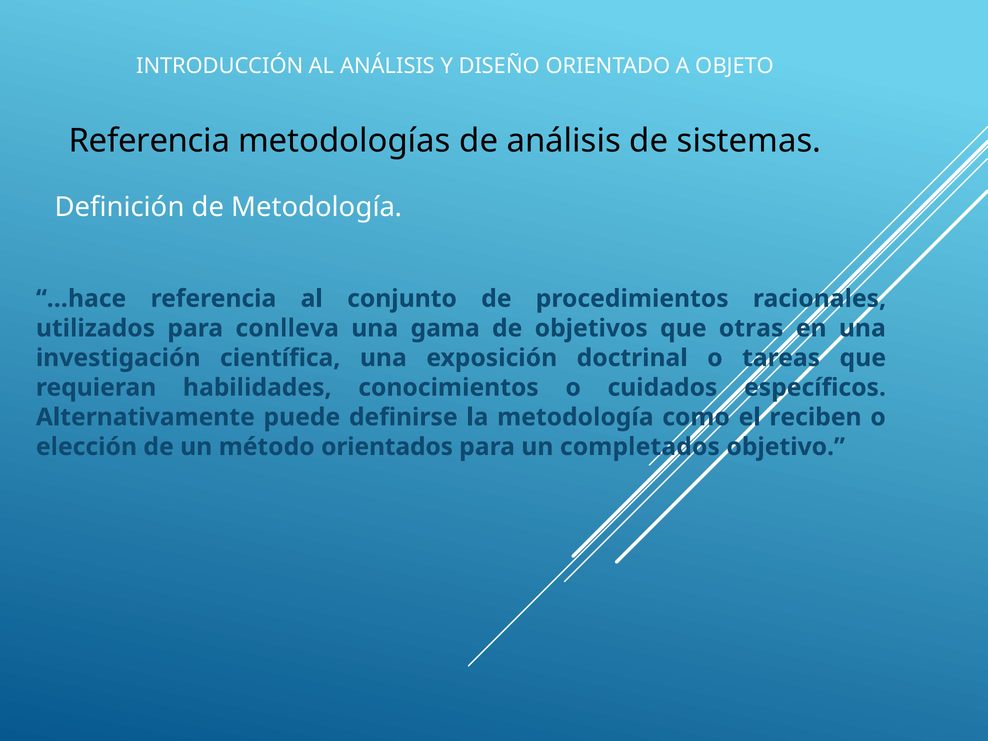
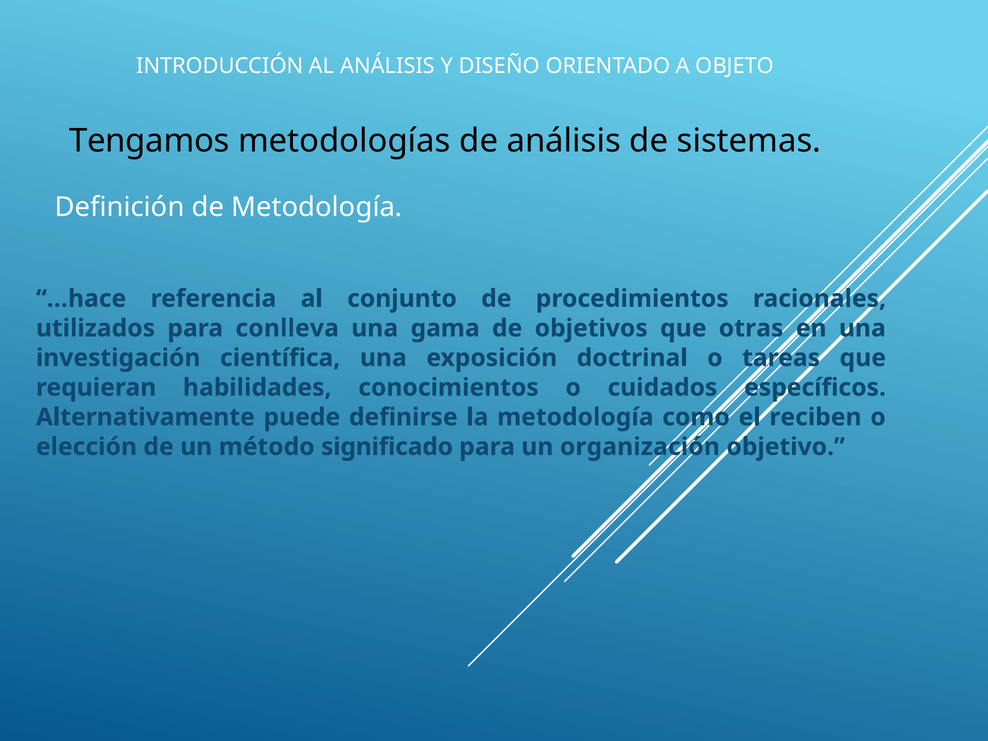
Referencia at (149, 141): Referencia -> Tengamos
orientados: orientados -> significado
completados: completados -> organización
